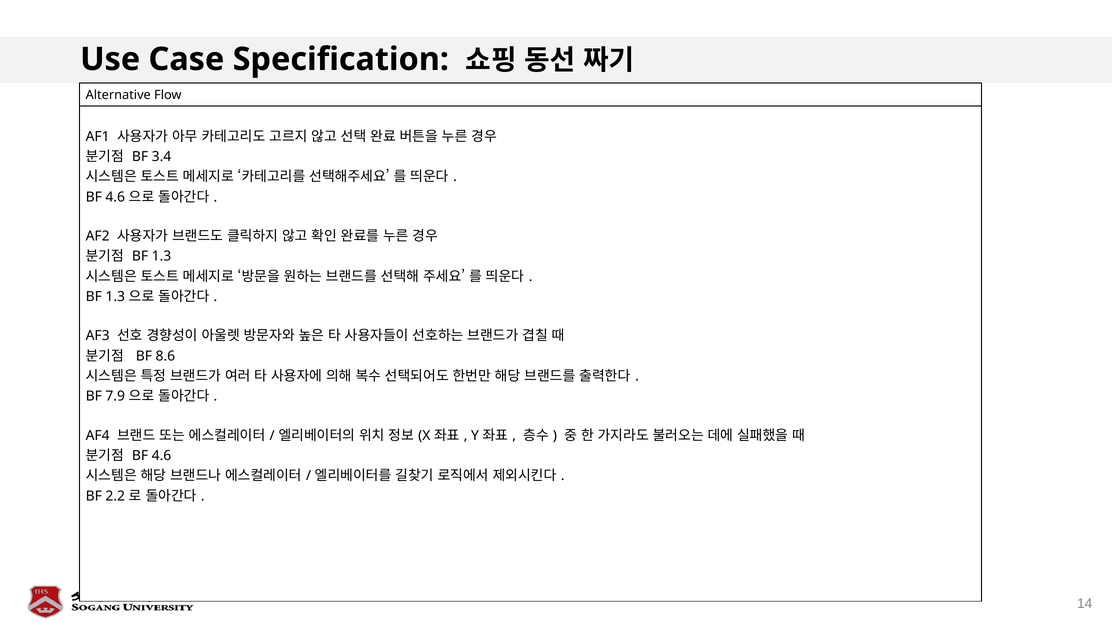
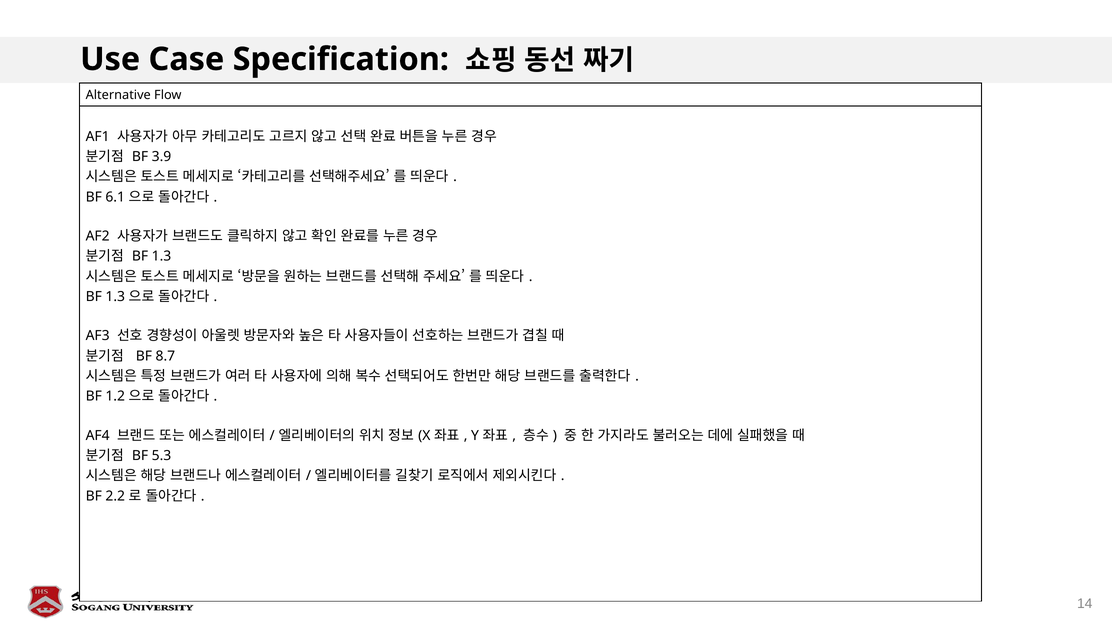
3.4: 3.4 -> 3.9
4.6 at (115, 197): 4.6 -> 6.1
8.6: 8.6 -> 8.7
7.9: 7.9 -> 1.2
4.6 at (161, 455): 4.6 -> 5.3
